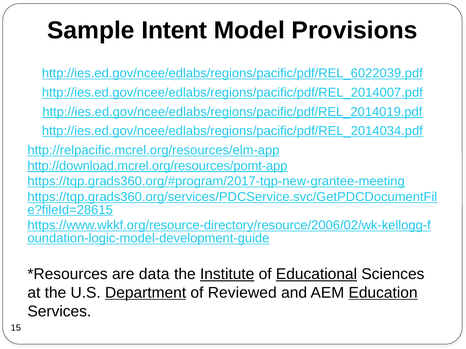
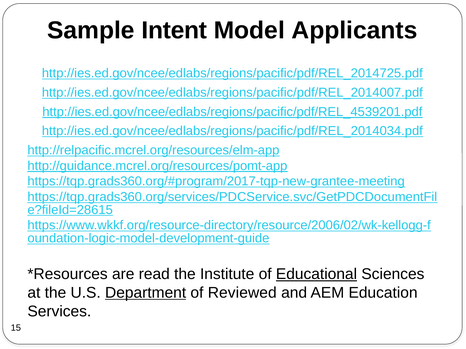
Provisions: Provisions -> Applicants
http://ies.ed.gov/ncee/edlabs/regions/pacific/pdf/REL_6022039.pdf: http://ies.ed.gov/ncee/edlabs/regions/pacific/pdf/REL_6022039.pdf -> http://ies.ed.gov/ncee/edlabs/regions/pacific/pdf/REL_2014725.pdf
http://ies.ed.gov/ncee/edlabs/regions/pacific/pdf/REL_2014019.pdf: http://ies.ed.gov/ncee/edlabs/regions/pacific/pdf/REL_2014019.pdf -> http://ies.ed.gov/ncee/edlabs/regions/pacific/pdf/REL_4539201.pdf
http://download.mcrel.org/resources/pomt-app: http://download.mcrel.org/resources/pomt-app -> http://guidance.mcrel.org/resources/pomt-app
data: data -> read
Institute underline: present -> none
Education underline: present -> none
